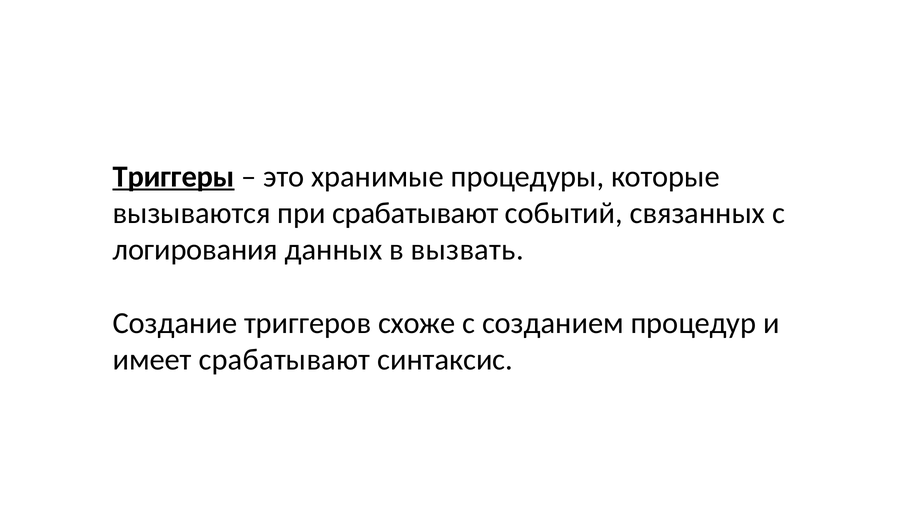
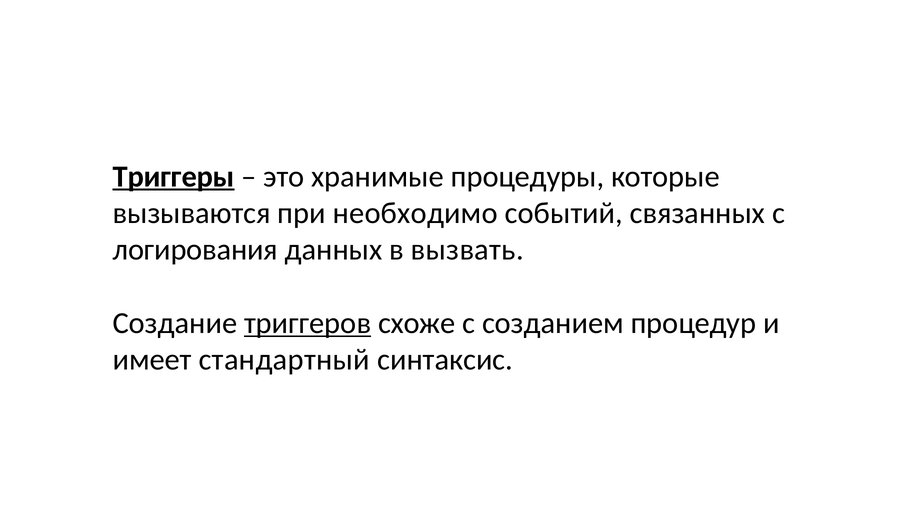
при срабатывают: срабатывают -> необходимо
триггеров underline: none -> present
имеет срабатывают: срабатывают -> стандартный
